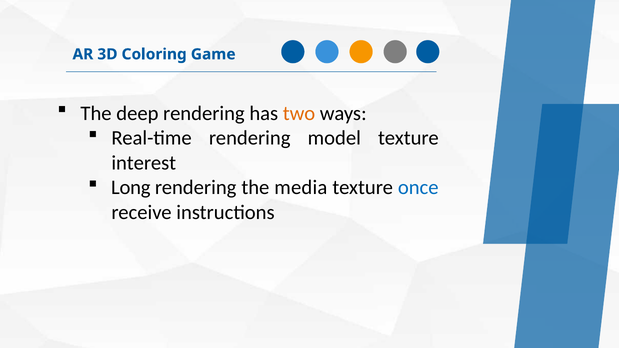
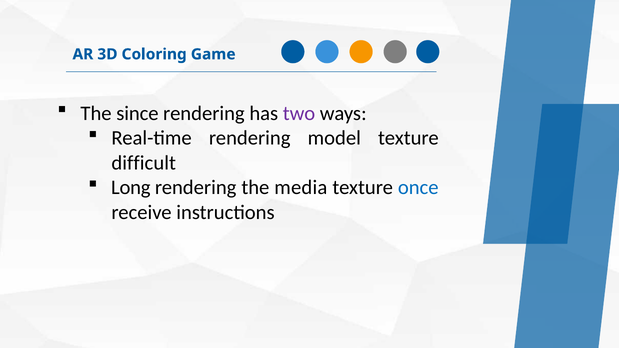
deep: deep -> since
two colour: orange -> purple
interest: interest -> difficult
